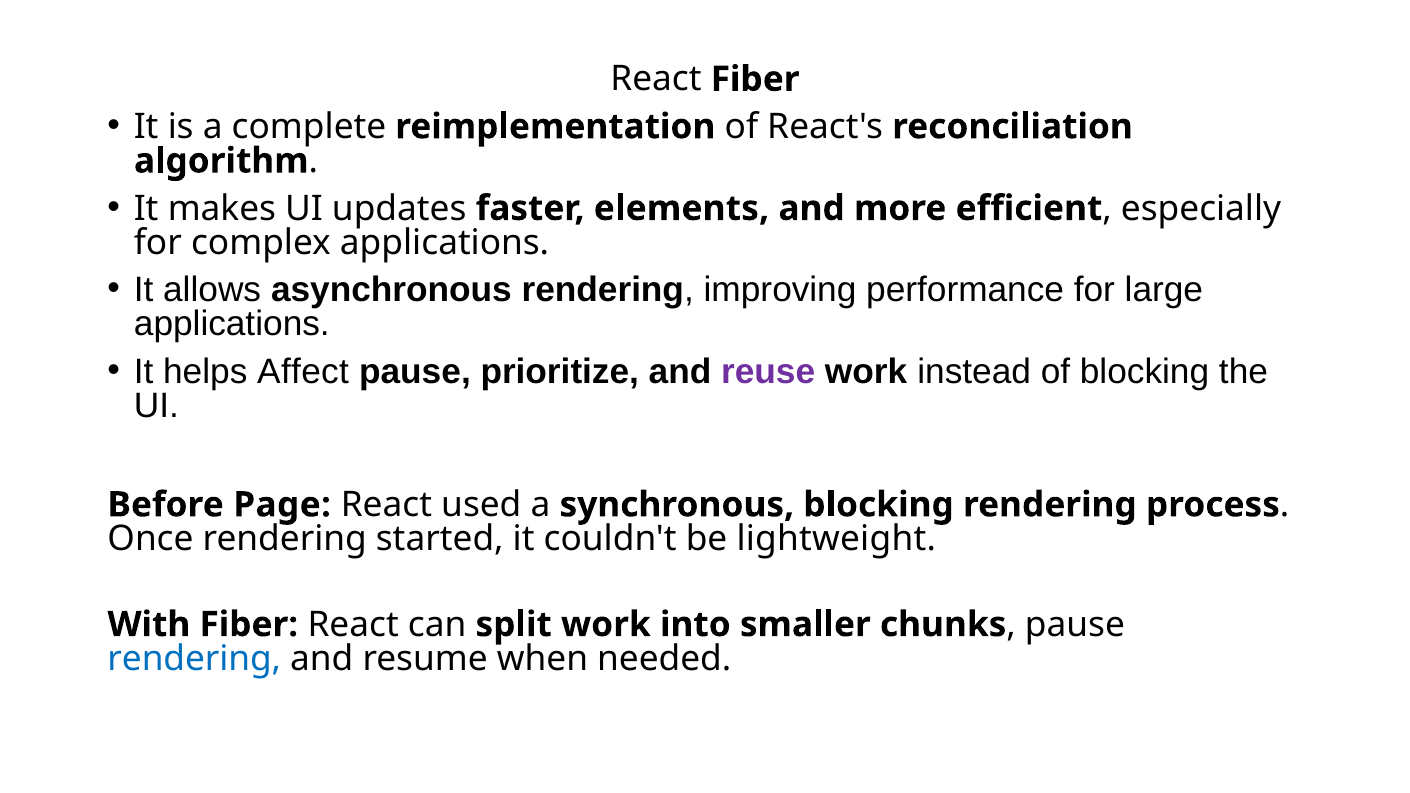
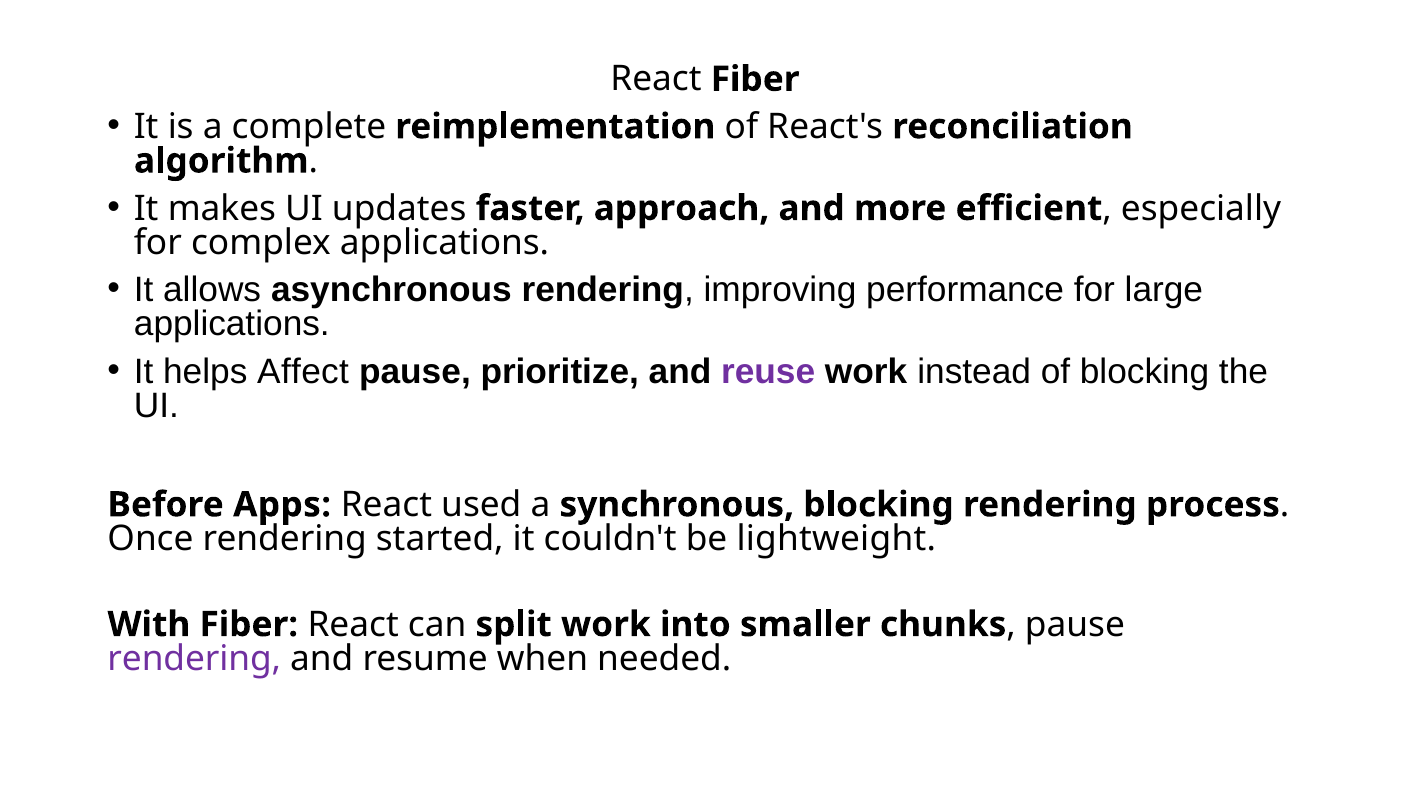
elements: elements -> approach
Page: Page -> Apps
rendering at (194, 659) colour: blue -> purple
